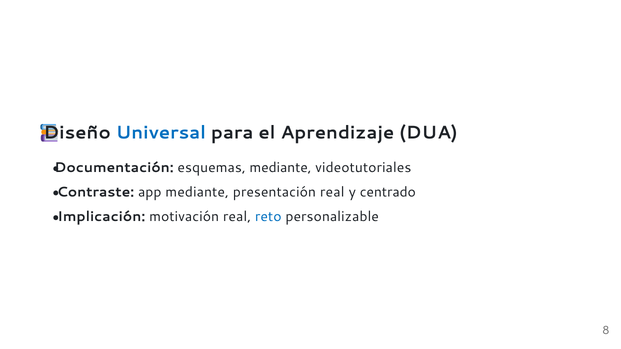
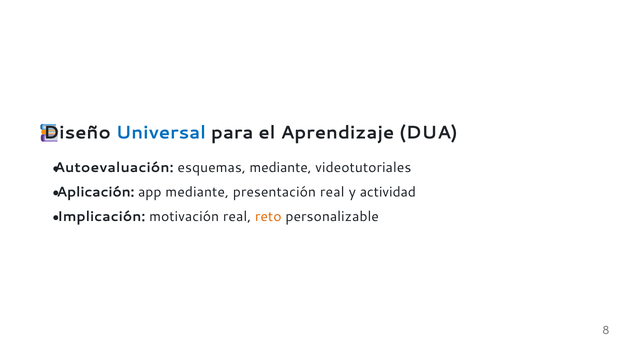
Documentación: Documentación -> Autoevaluación
Contraste: Contraste -> Aplicación
centrado: centrado -> actividad
reto colour: blue -> orange
